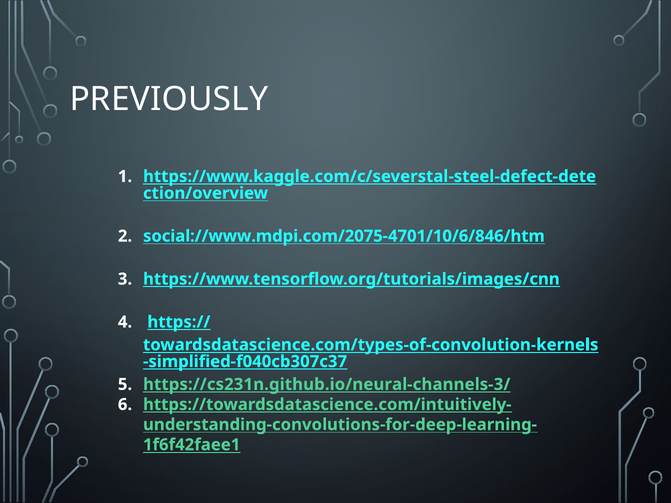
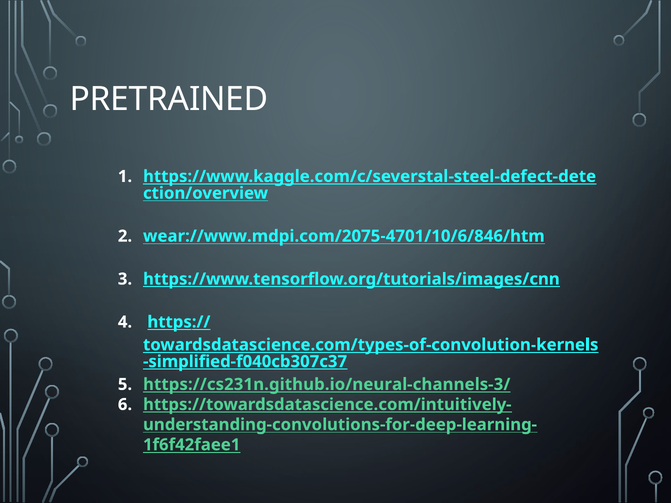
PREVIOUSLY: PREVIOUSLY -> PRETRAINED
social://www.mdpi.com/2075-4701/10/6/846/htm: social://www.mdpi.com/2075-4701/10/6/846/htm -> wear://www.mdpi.com/2075-4701/10/6/846/htm
